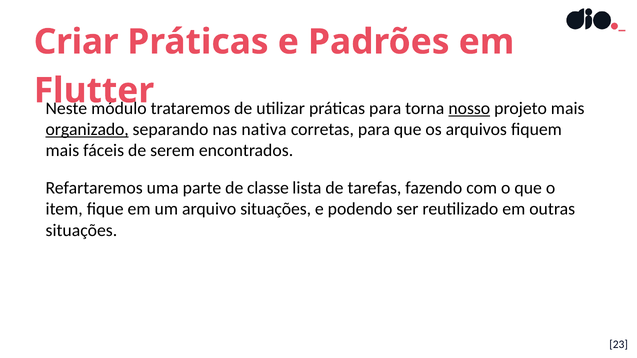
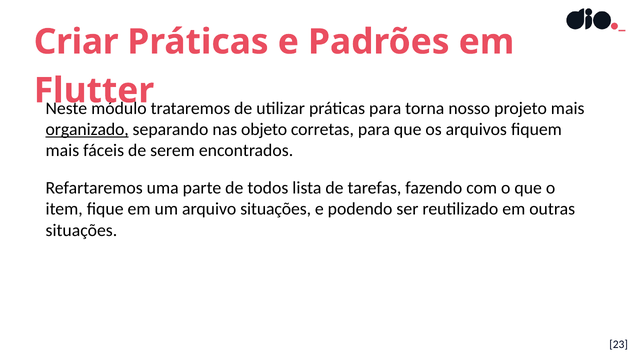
nosso underline: present -> none
nativa: nativa -> objeto
classe: classe -> todos
